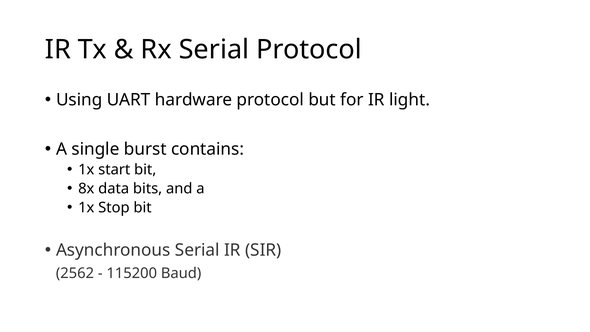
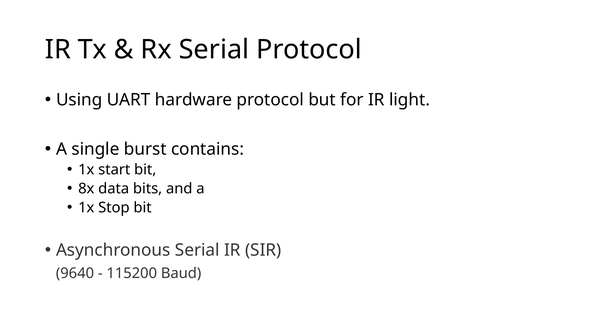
2562: 2562 -> 9640
